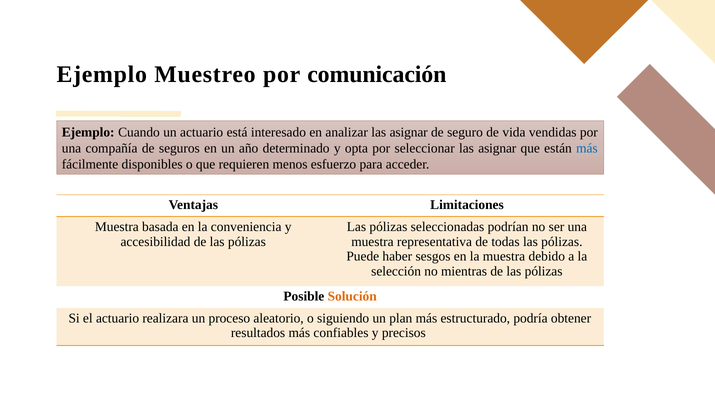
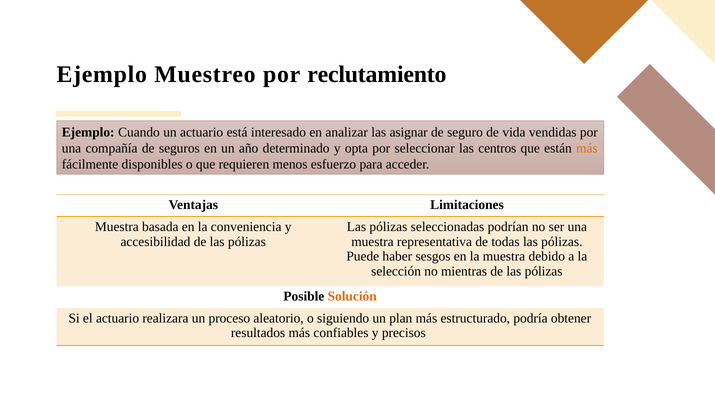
comunicación: comunicación -> reclutamiento
seleccionar las asignar: asignar -> centros
más at (587, 149) colour: blue -> orange
